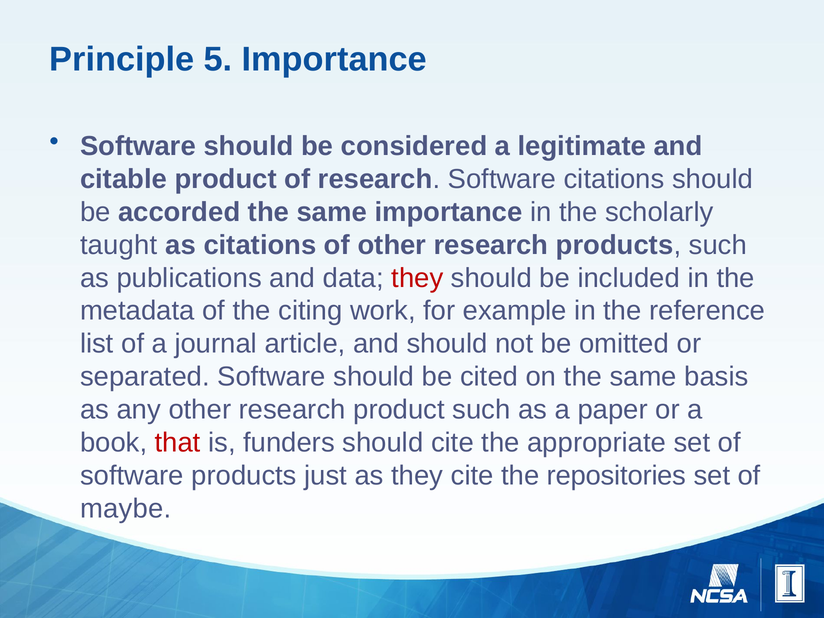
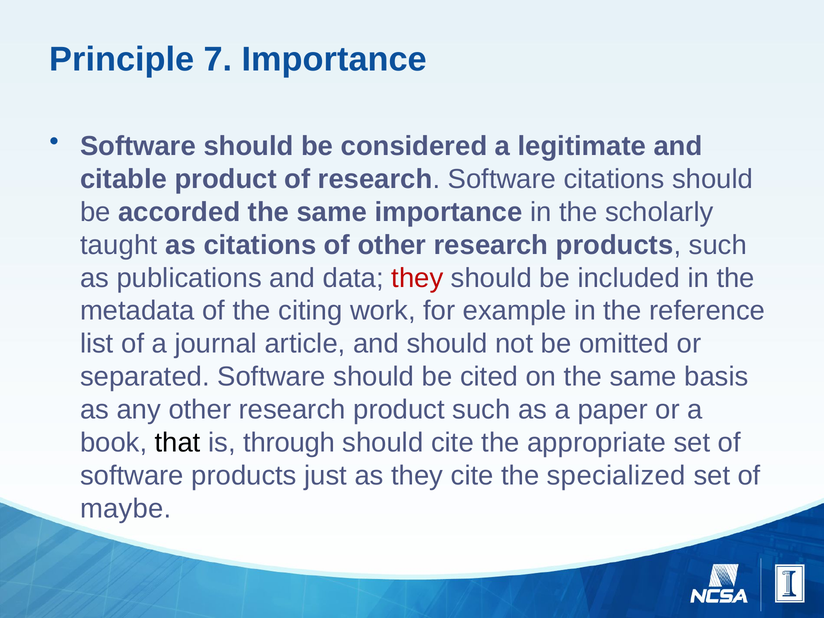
5: 5 -> 7
that colour: red -> black
funders: funders -> through
repositories: repositories -> specialized
